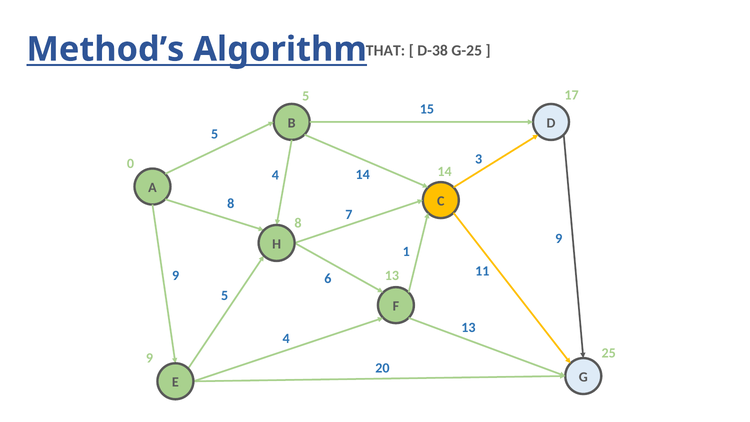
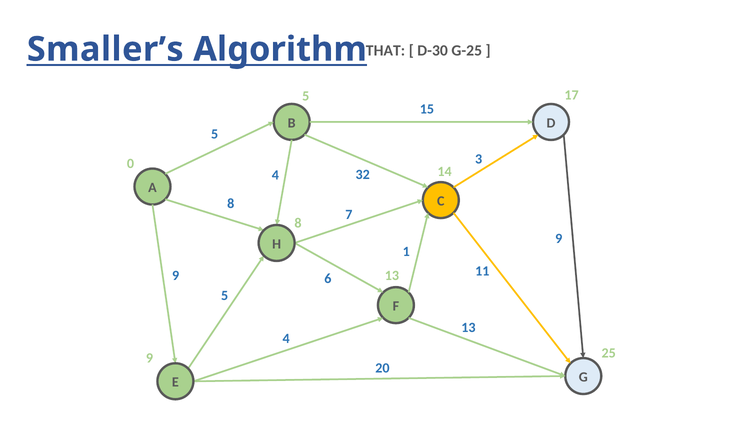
Method’s: Method’s -> Smaller’s
D-38: D-38 -> D-30
4 14: 14 -> 32
